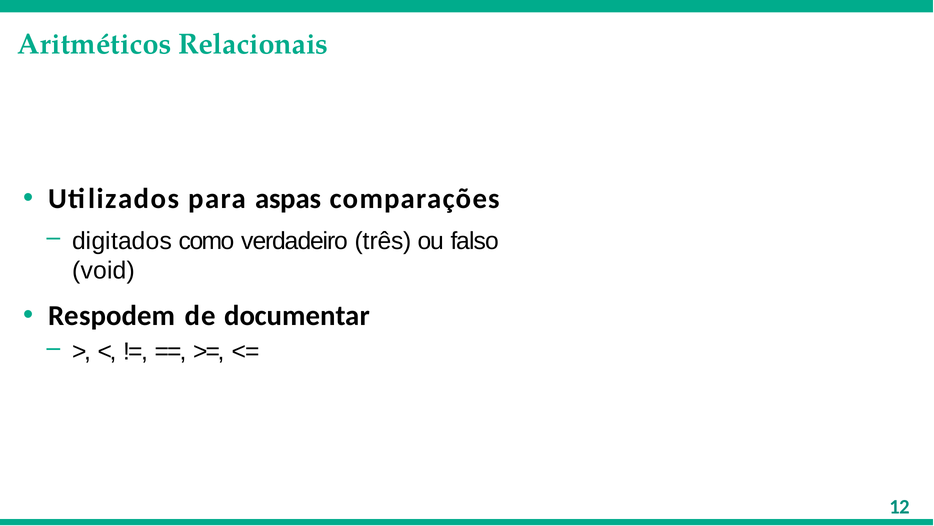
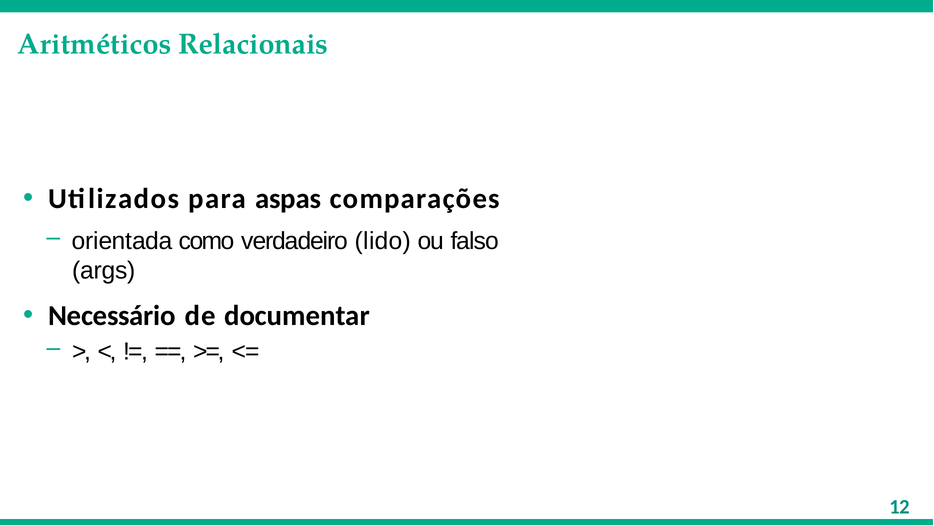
digitados: digitados -> orientada
três: três -> lido
void: void -> args
Respodem: Respodem -> Necessário
